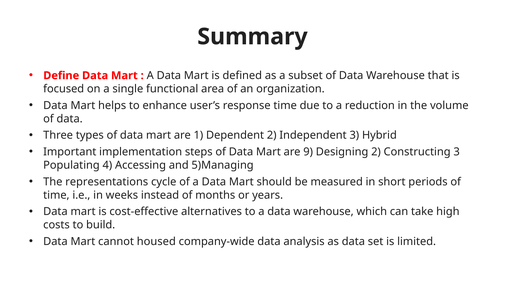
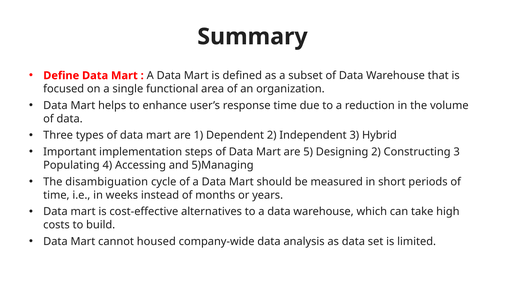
9: 9 -> 5
representations: representations -> disambiguation
